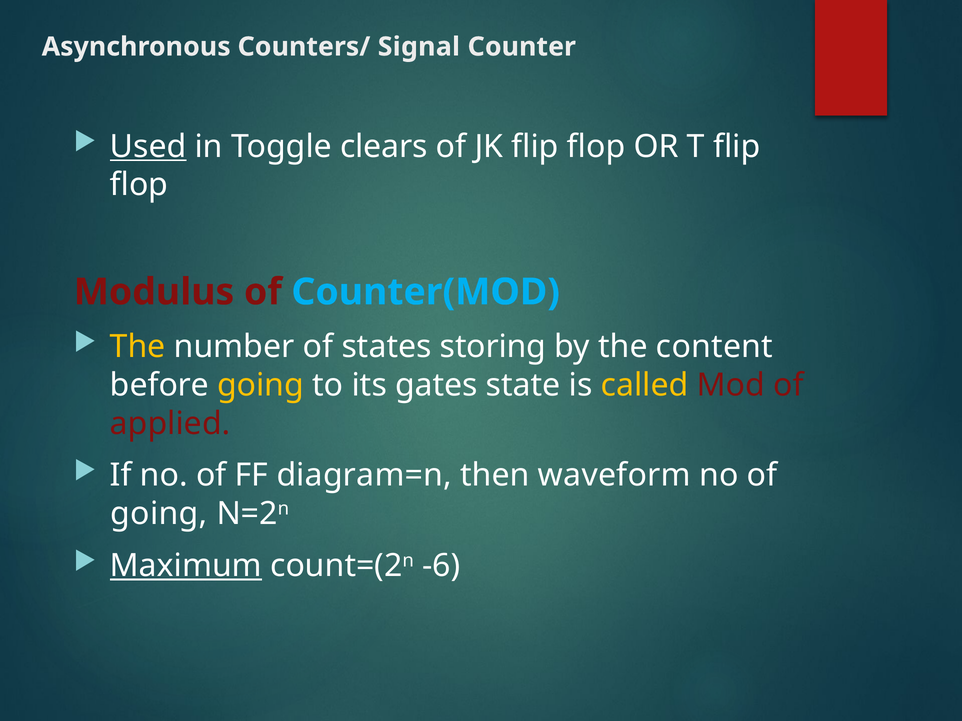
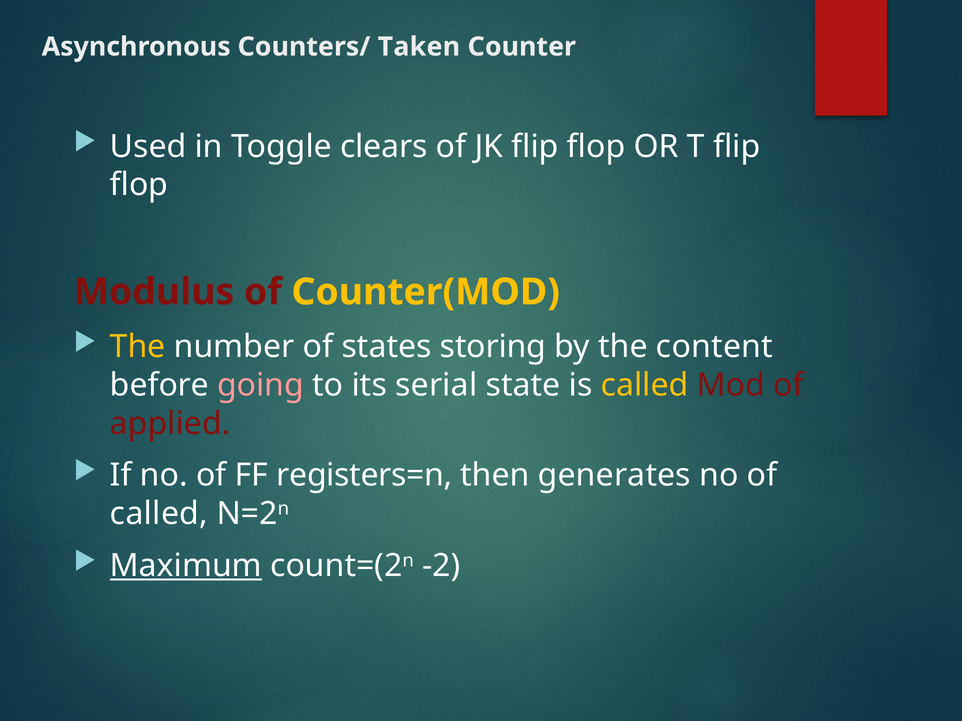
Signal: Signal -> Taken
Used underline: present -> none
Counter(MOD colour: light blue -> yellow
going at (261, 385) colour: yellow -> pink
gates: gates -> serial
diagram=n: diagram=n -> registers=n
waveform: waveform -> generates
going at (159, 514): going -> called
-6: -6 -> -2
